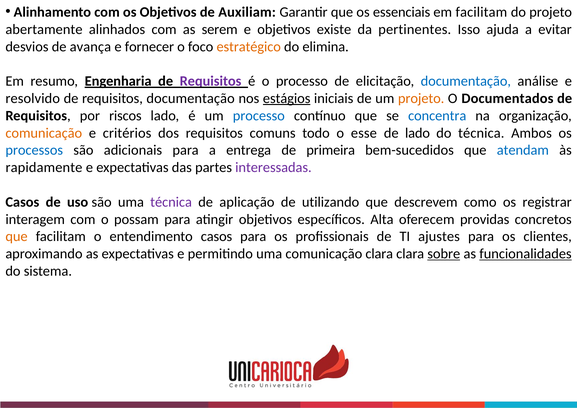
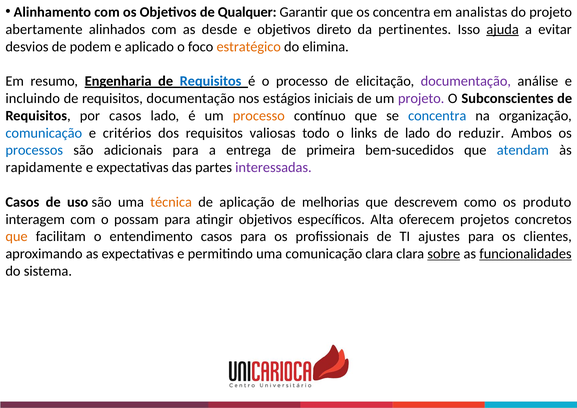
Auxiliam: Auxiliam -> Qualquer
os essenciais: essenciais -> concentra
em facilitam: facilitam -> analistas
serem: serem -> desde
existe: existe -> direto
ajuda underline: none -> present
avança: avança -> podem
fornecer: fornecer -> aplicado
Requisitos at (211, 81) colour: purple -> blue
documentação at (466, 81) colour: blue -> purple
resolvido: resolvido -> incluindo
estágios underline: present -> none
projeto at (421, 98) colour: orange -> purple
Documentados: Documentados -> Subconscientes
por riscos: riscos -> casos
processo at (259, 116) colour: blue -> orange
comunicação at (44, 133) colour: orange -> blue
comuns: comuns -> valiosas
esse: esse -> links
do técnica: técnica -> reduzir
técnica at (171, 202) colour: purple -> orange
utilizando: utilizando -> melhorias
registrar: registrar -> produto
providas: providas -> projetos
